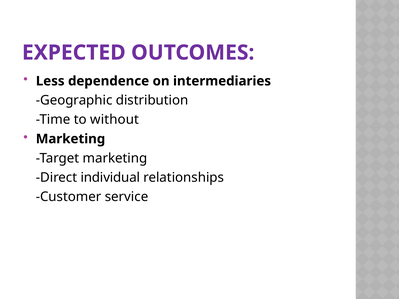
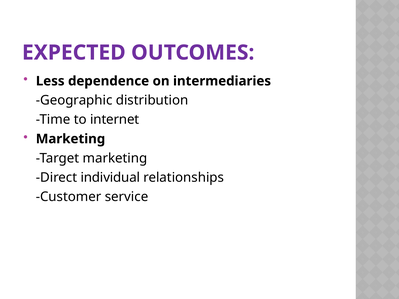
without: without -> internet
